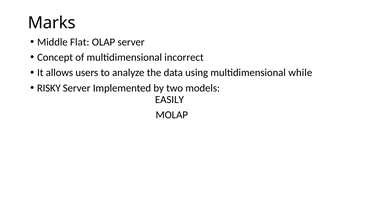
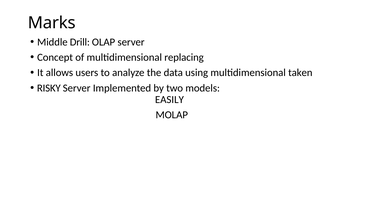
Flat: Flat -> Drill
incorrect: incorrect -> replacing
while: while -> taken
